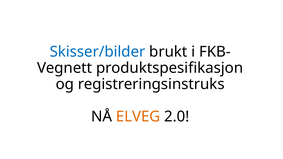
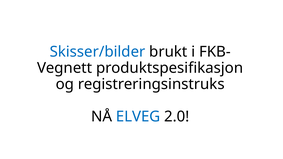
ELVEG colour: orange -> blue
